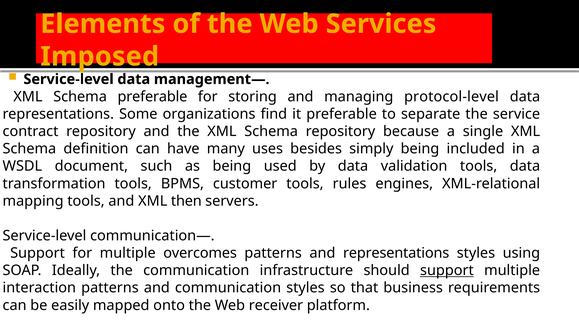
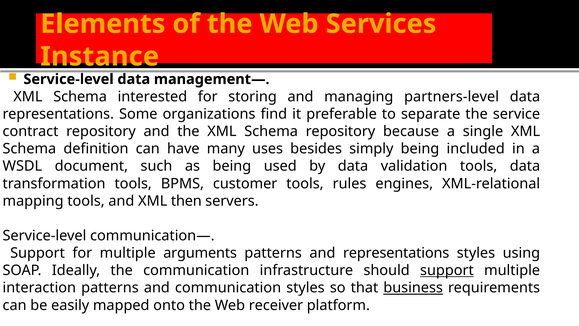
Imposed: Imposed -> Instance
Schema preferable: preferable -> interested
protocol-level: protocol-level -> partners-level
overcomes: overcomes -> arguments
business underline: none -> present
